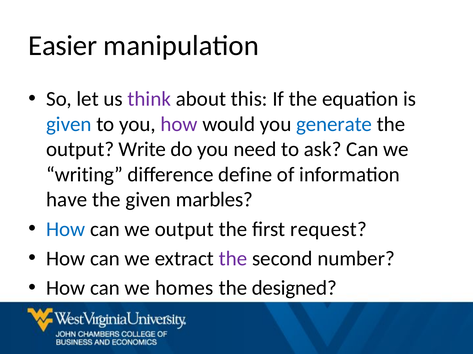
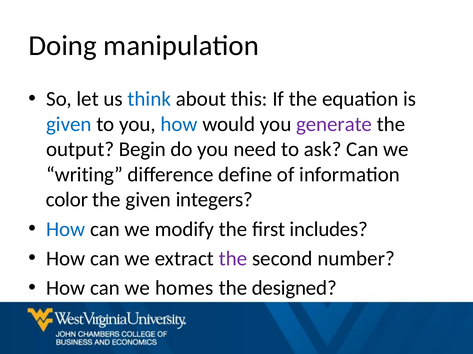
Easier: Easier -> Doing
think colour: purple -> blue
how at (179, 124) colour: purple -> blue
generate colour: blue -> purple
Write: Write -> Begin
have: have -> color
marbles: marbles -> integers
we output: output -> modify
request: request -> includes
